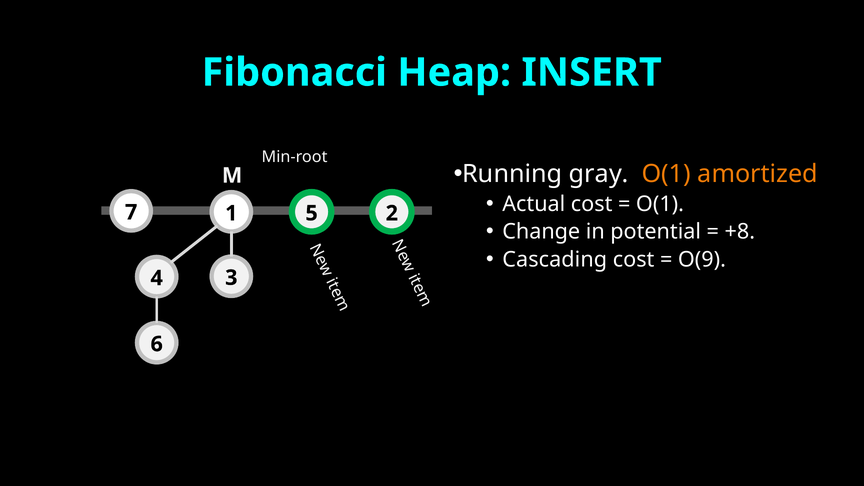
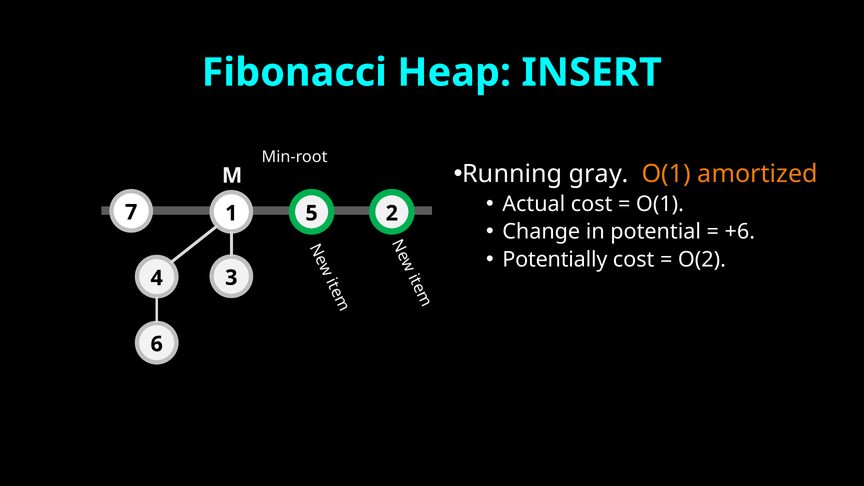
+8: +8 -> +6
Cascading: Cascading -> Potentially
O(9: O(9 -> O(2
